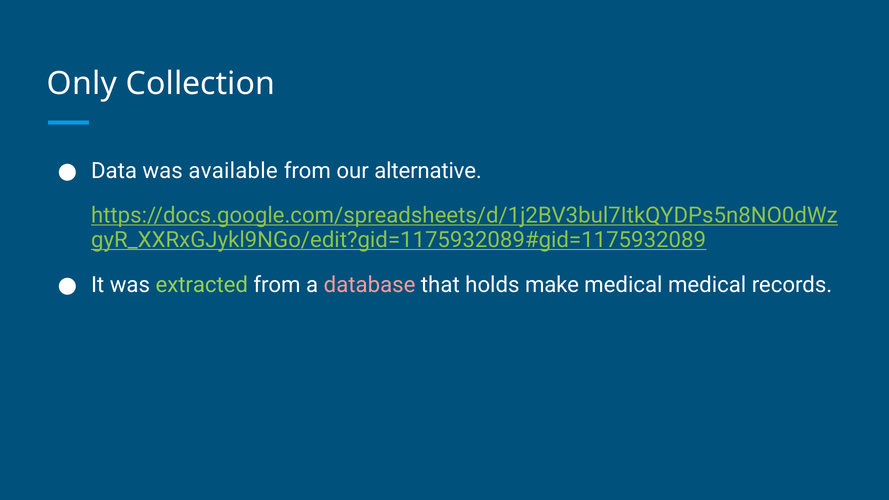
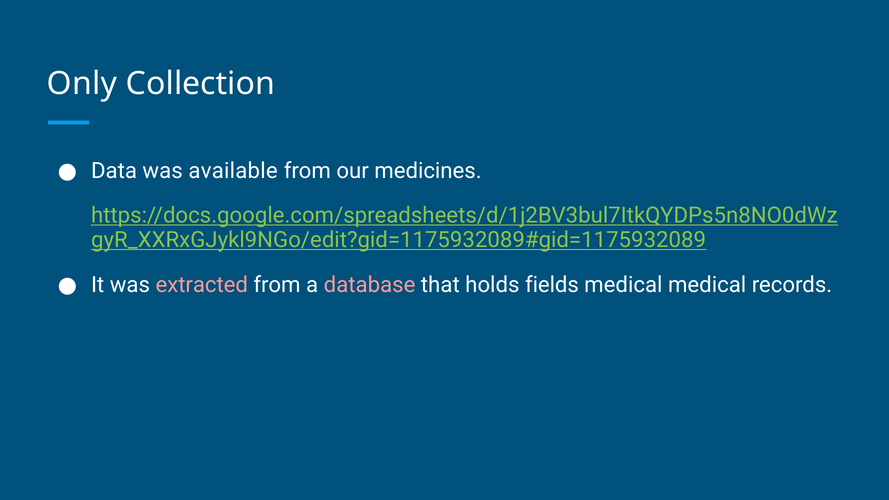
alternative: alternative -> medicines
extracted colour: light green -> pink
make: make -> fields
